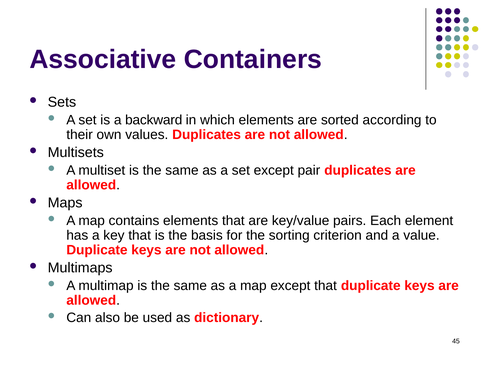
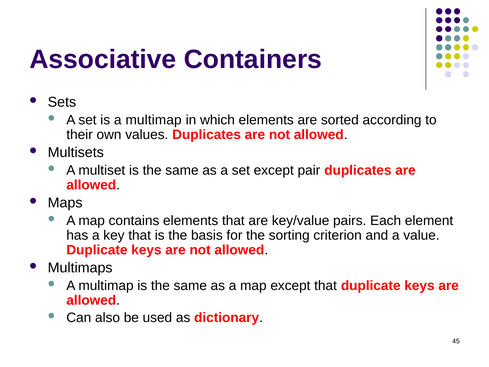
is a backward: backward -> multimap
